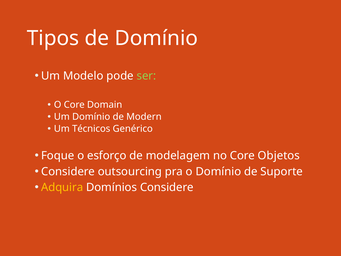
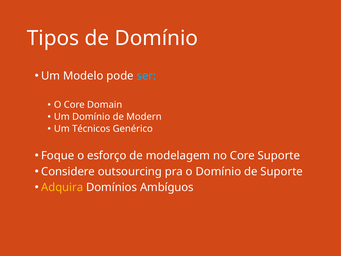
ser colour: light green -> light blue
Core Objetos: Objetos -> Suporte
Domínios Considere: Considere -> Ambíguos
